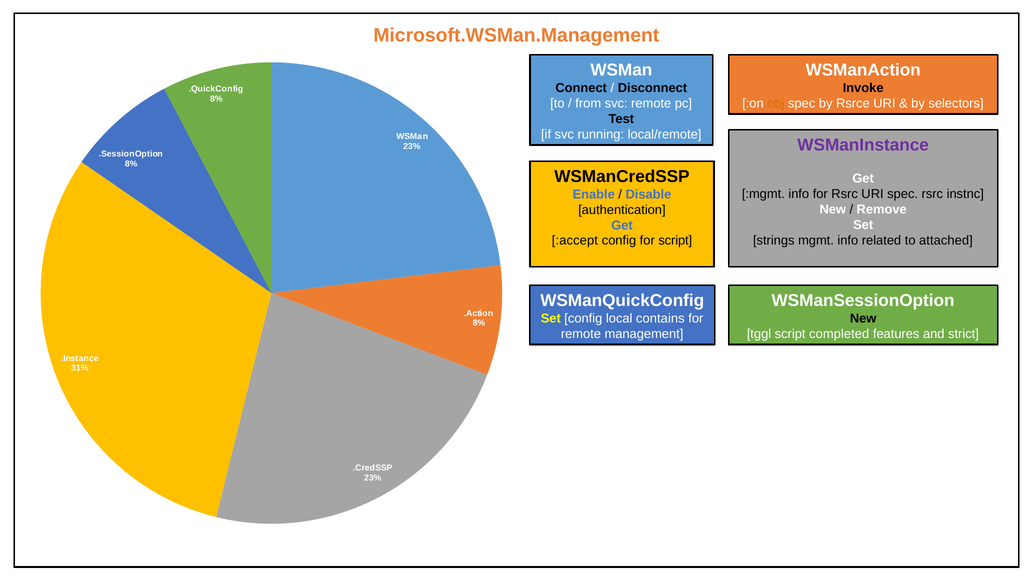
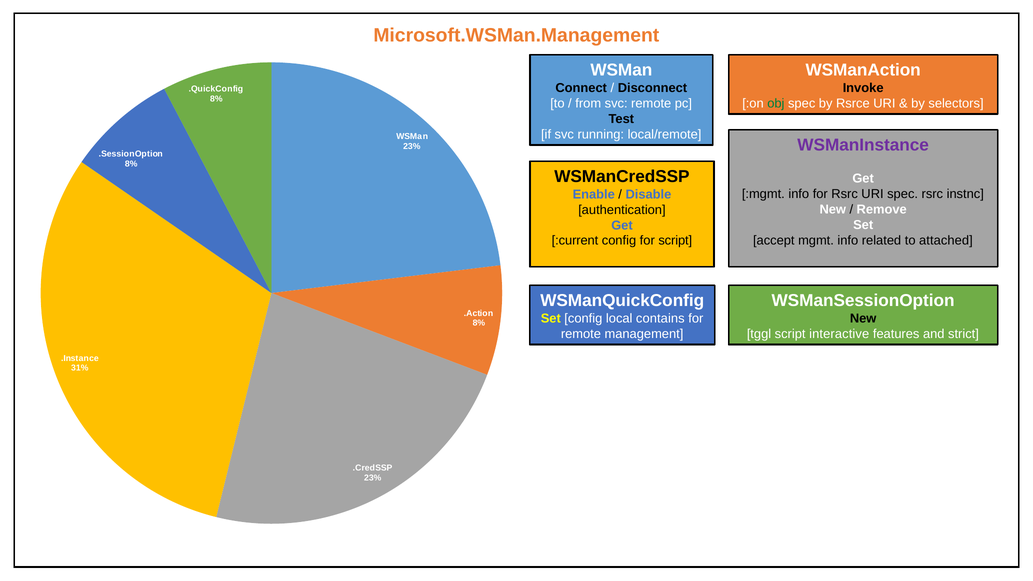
obj colour: orange -> green
strings: strings -> accept
:accept: :accept -> :current
completed: completed -> interactive
